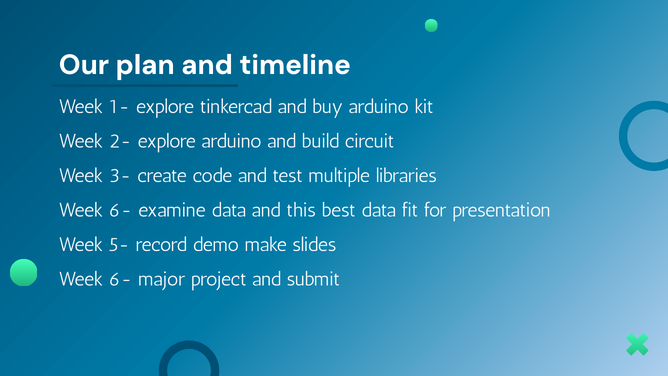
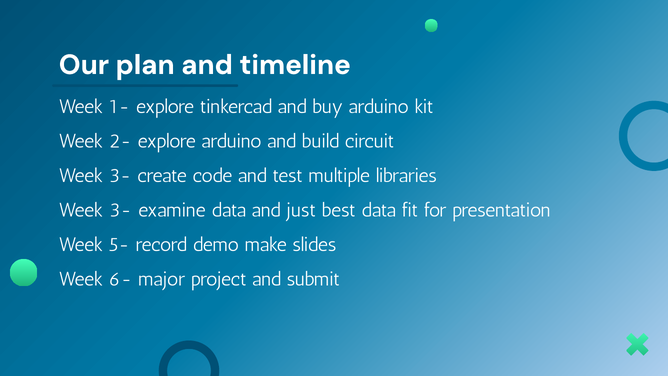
6- at (121, 210): 6- -> 3-
this: this -> just
